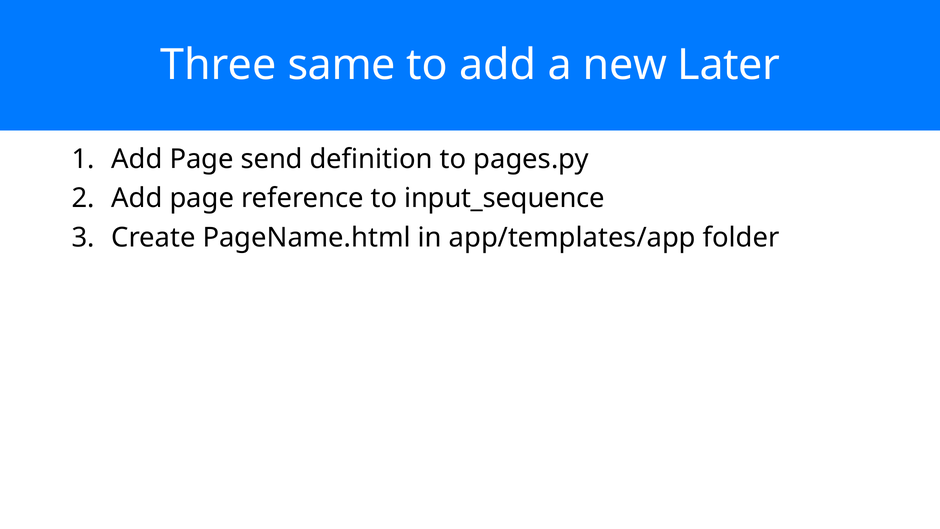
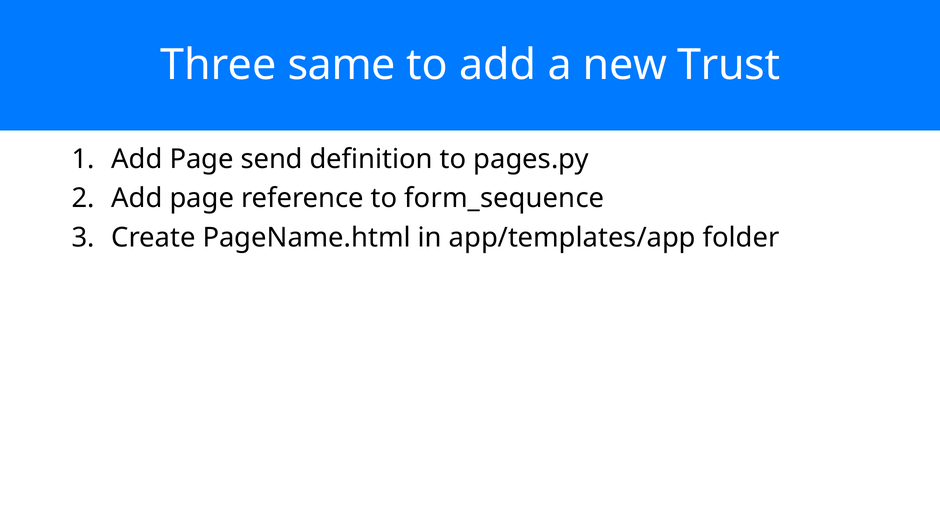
Later: Later -> Trust
input_sequence: input_sequence -> form_sequence
